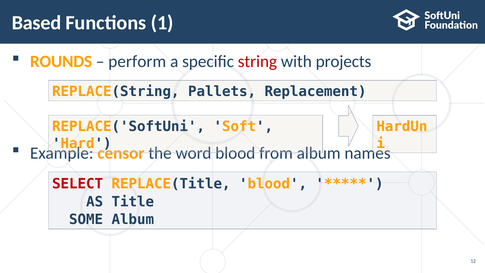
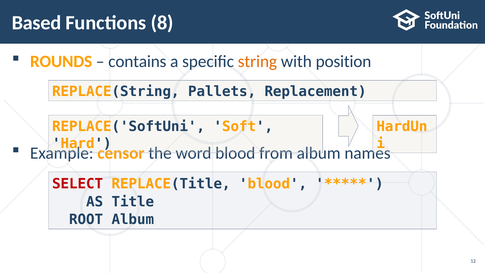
1: 1 -> 8
perform: perform -> contains
string colour: red -> orange
projects: projects -> position
SOME: SOME -> ROOT
